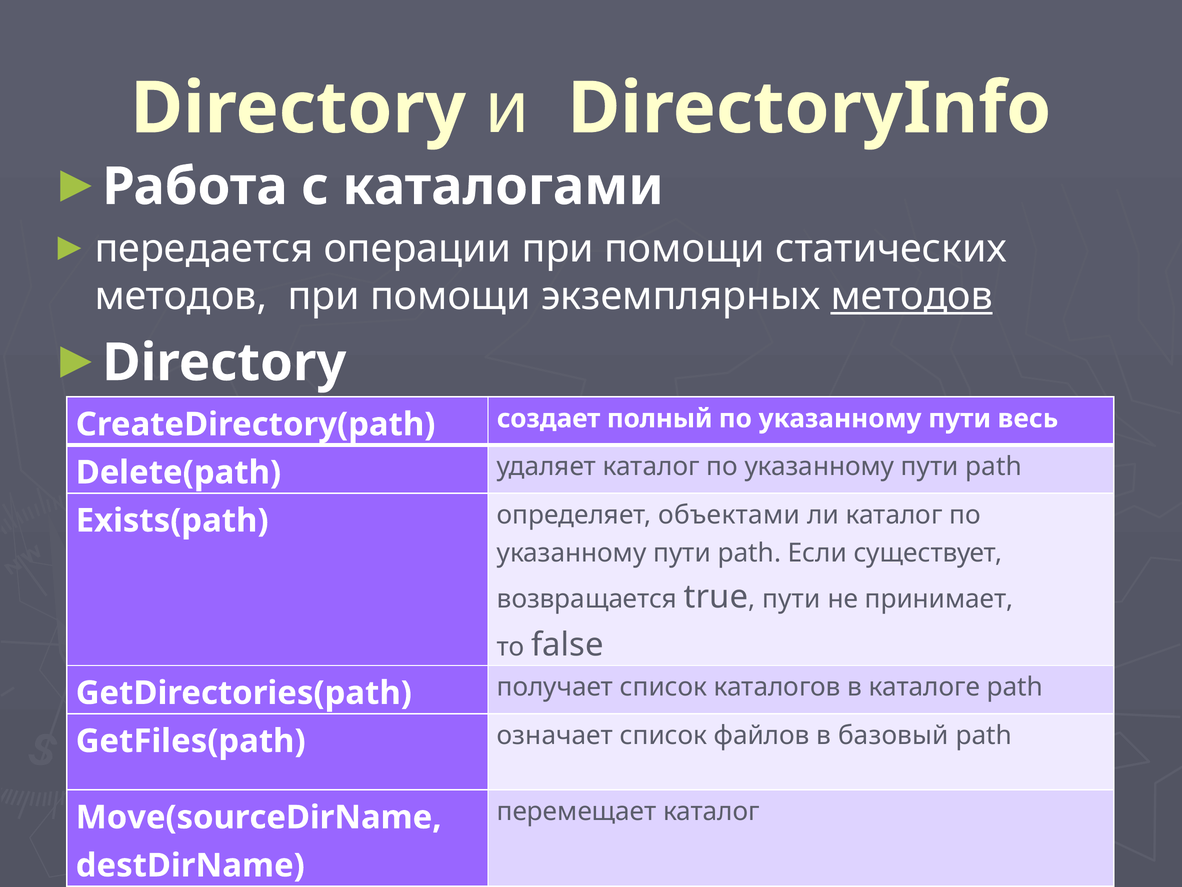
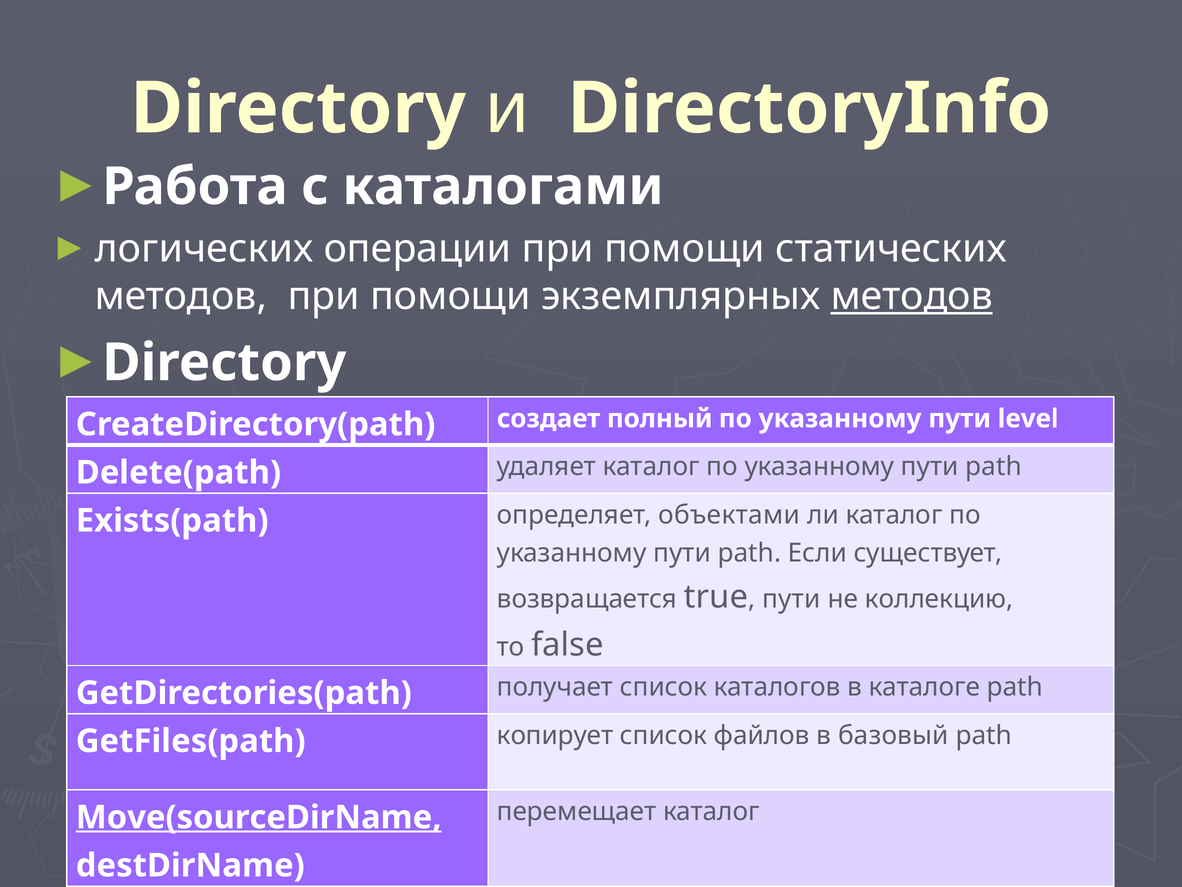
передается: передается -> логических
весь: весь -> level
принимает: принимает -> коллекцию
означает: означает -> копирует
Move(sourceDirName underline: none -> present
